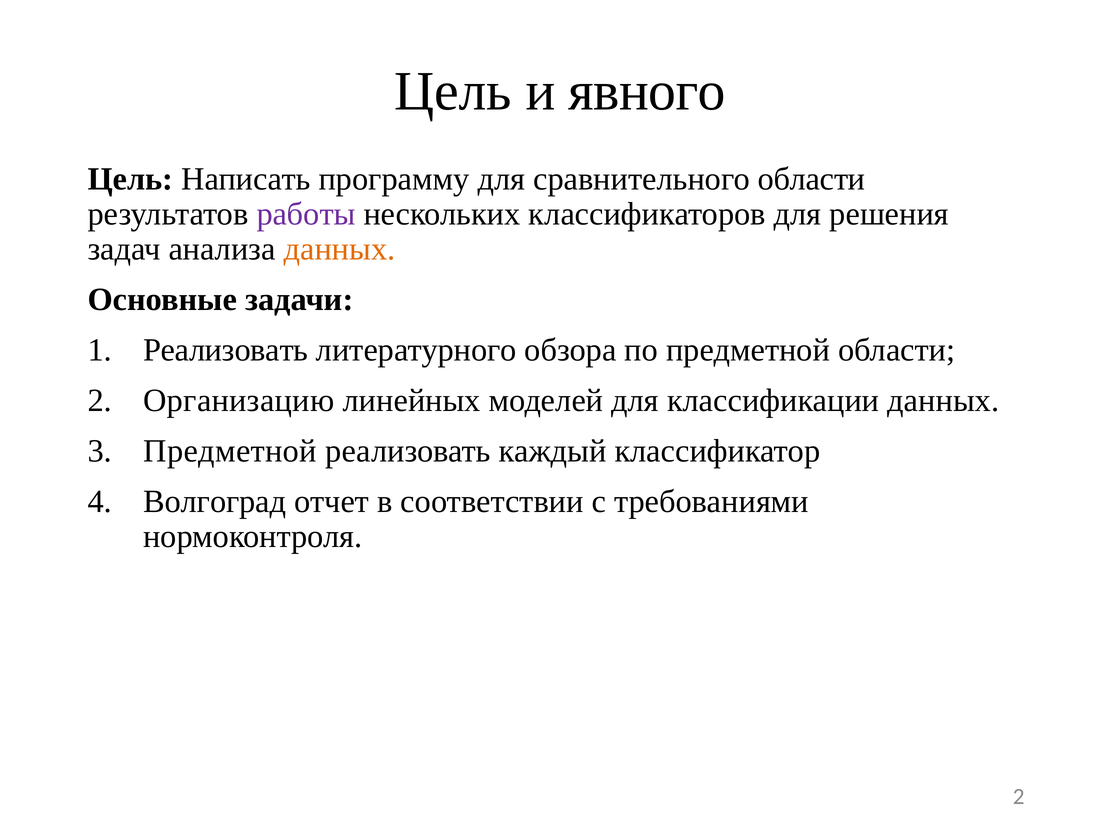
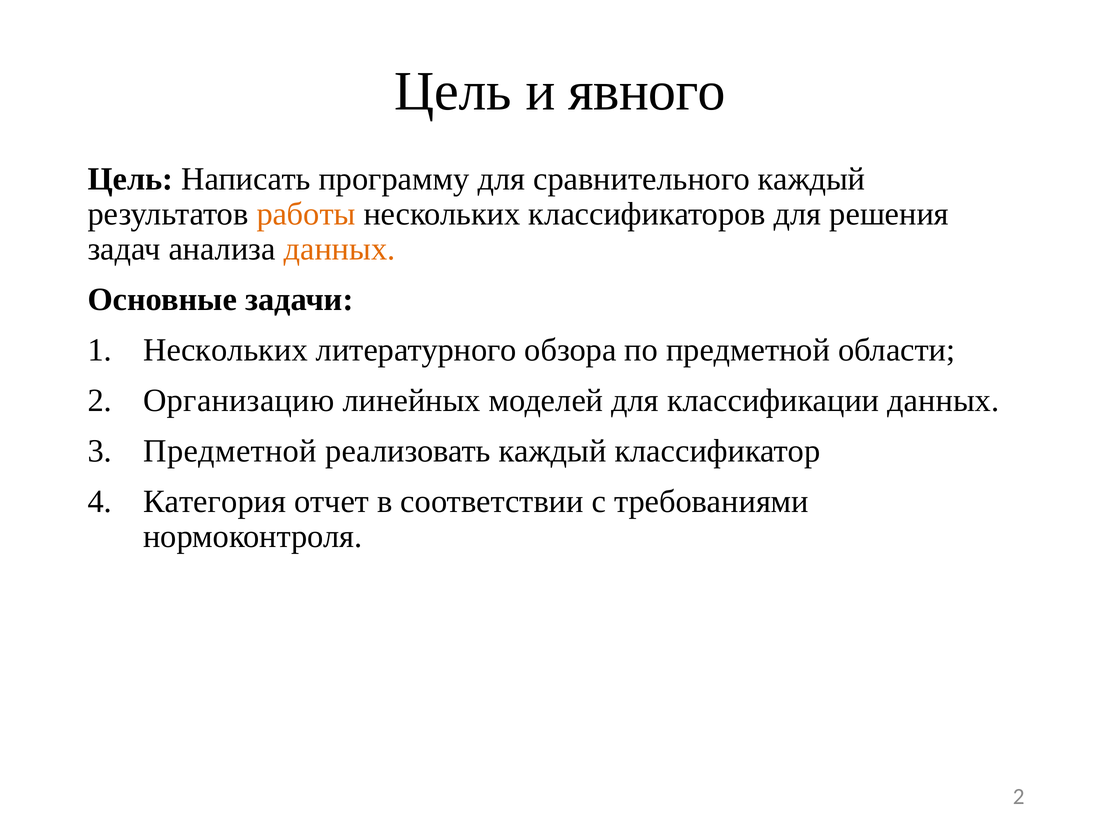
сравнительного области: области -> каждый
работы colour: purple -> orange
Реализовать at (226, 350): Реализовать -> Нескольких
Волгоград: Волгоград -> Категория
